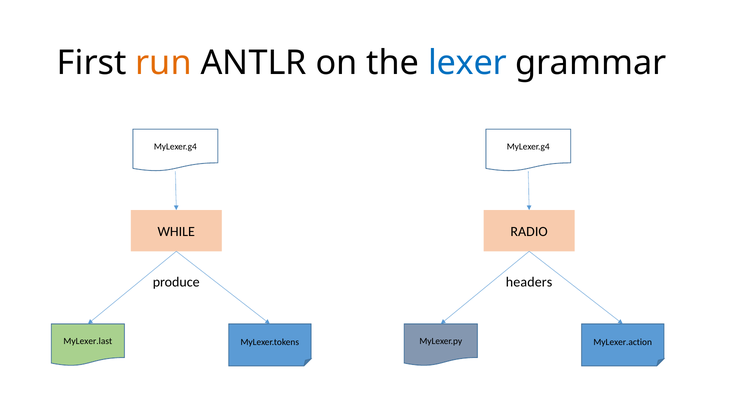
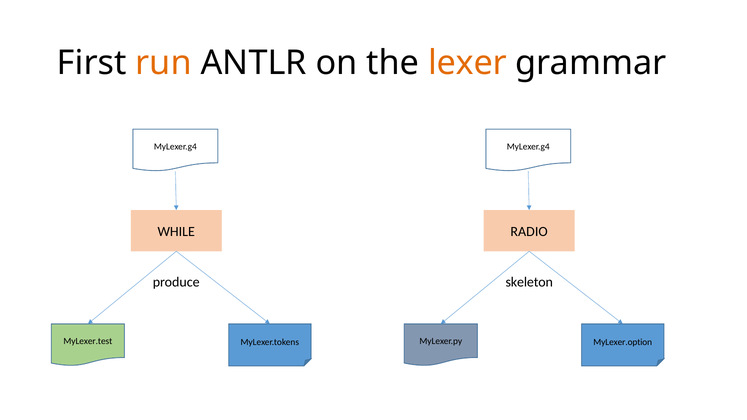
lexer colour: blue -> orange
headers: headers -> skeleton
MyLexer.last: MyLexer.last -> MyLexer.test
MyLexer.action: MyLexer.action -> MyLexer.option
